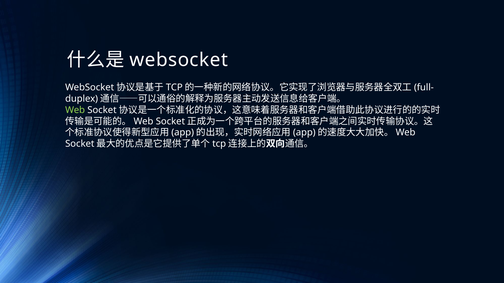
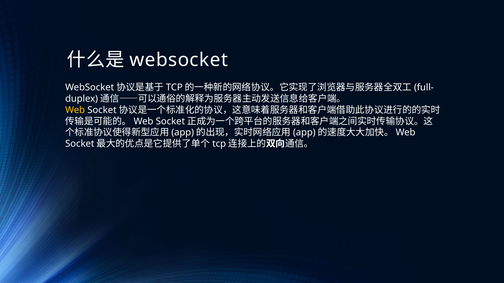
Web colour: light green -> yellow
